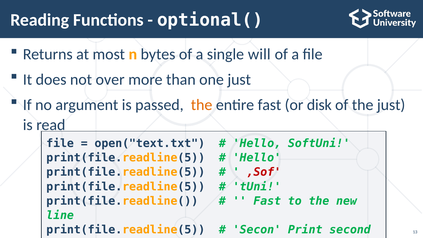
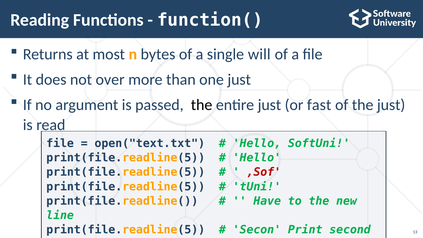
optional(: optional( -> function(
the at (202, 105) colour: orange -> black
entire fast: fast -> just
disk: disk -> fast
Fast at (267, 201): Fast -> Have
